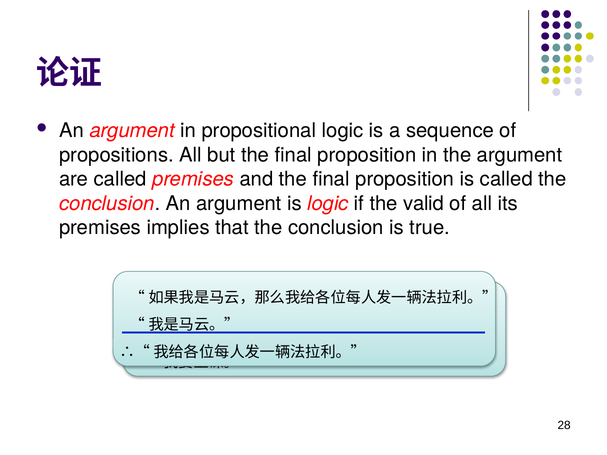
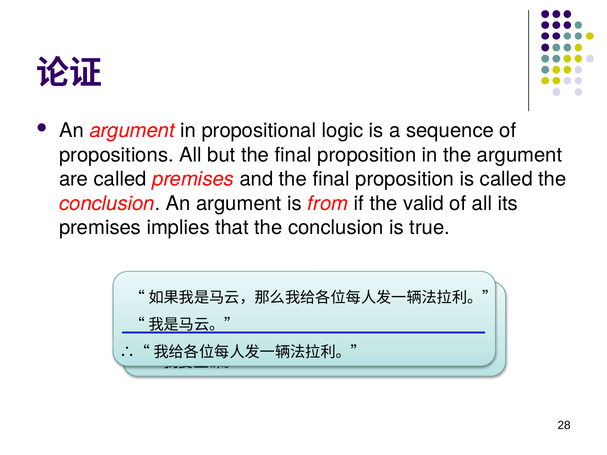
is logic: logic -> from
